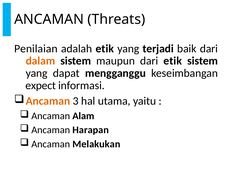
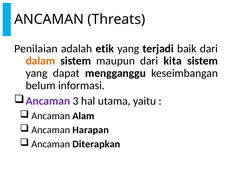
dari etik: etik -> kita
expect: expect -> belum
Ancaman at (48, 101) colour: orange -> purple
Melakukan: Melakukan -> Diterapkan
